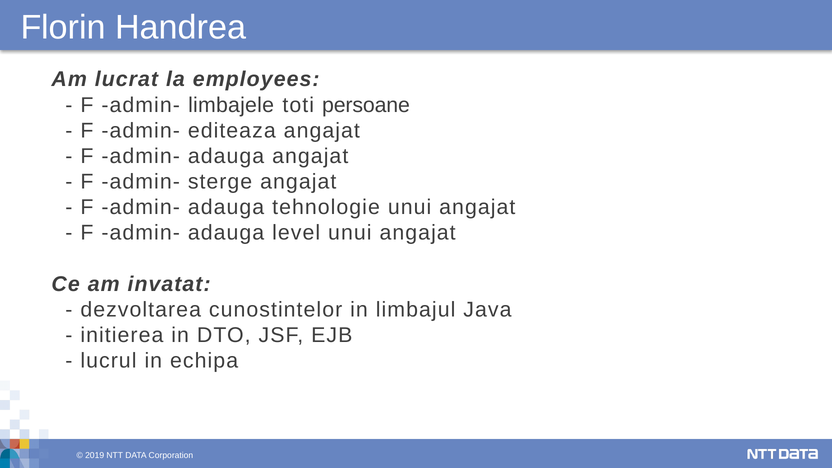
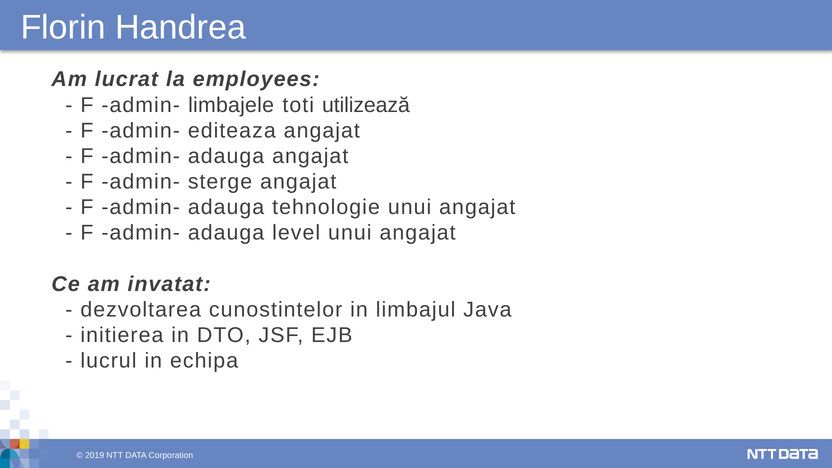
persoane: persoane -> utilizează
